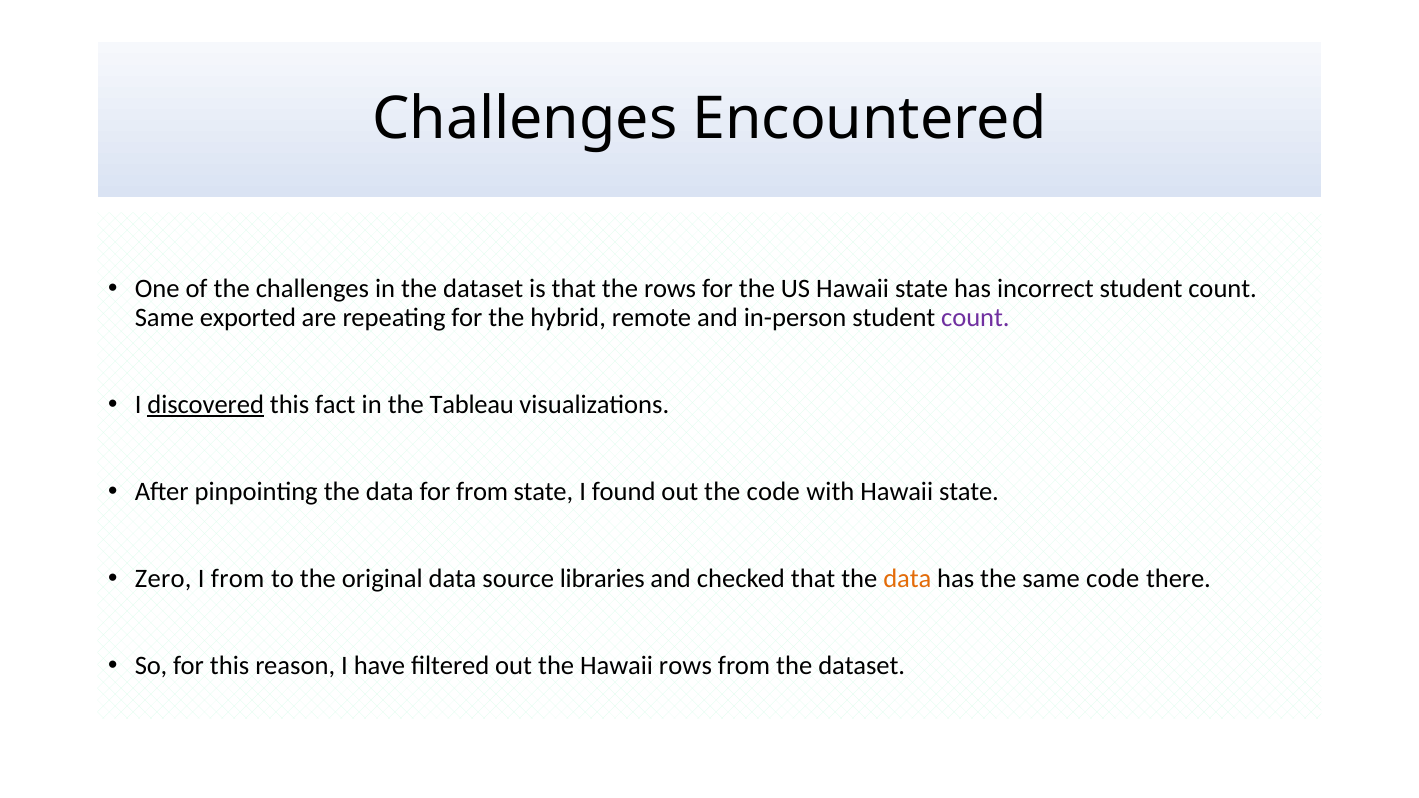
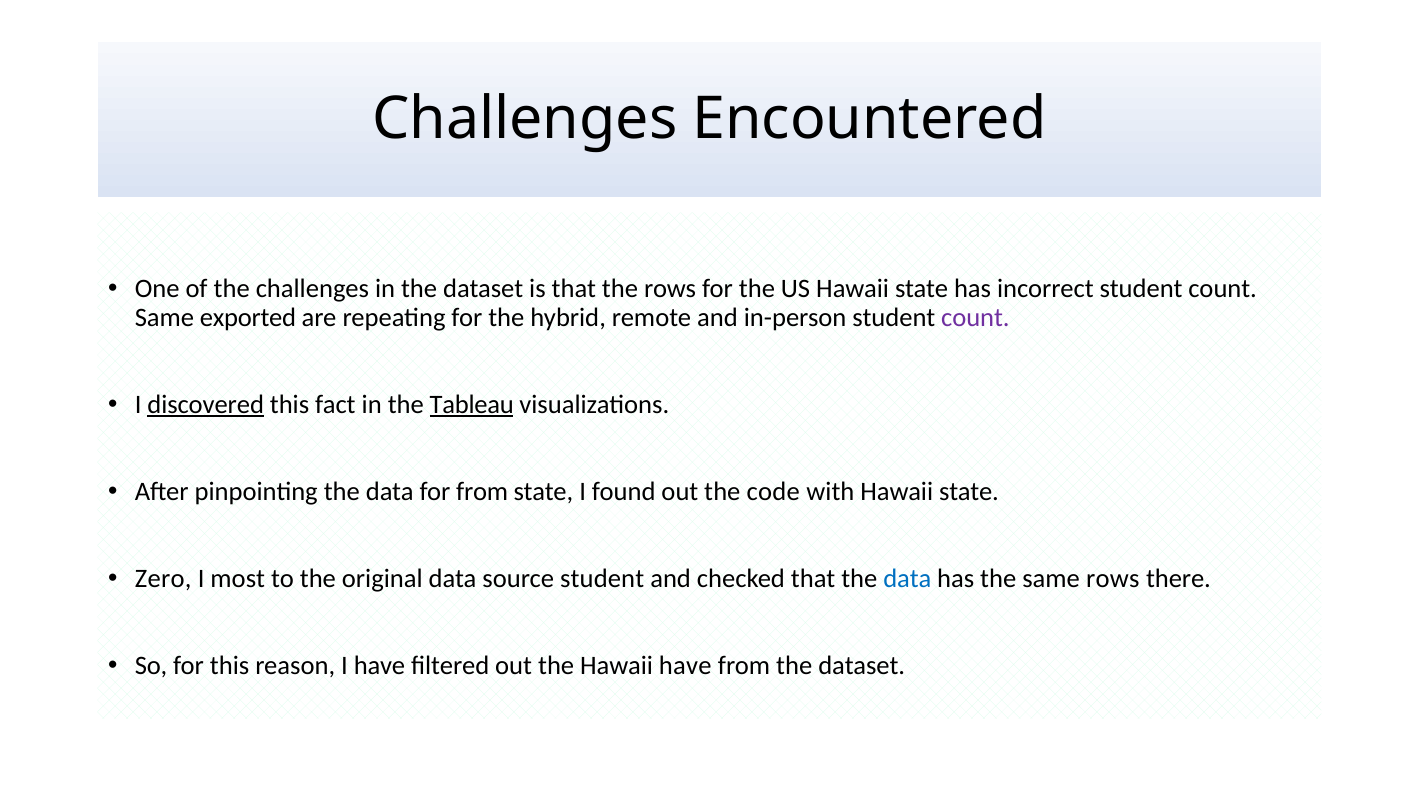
Tableau underline: none -> present
I from: from -> most
source libraries: libraries -> student
data at (907, 579) colour: orange -> blue
same code: code -> rows
Hawaii rows: rows -> have
